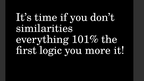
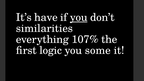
time: time -> have
you at (79, 17) underline: none -> present
101%: 101% -> 107%
more: more -> some
